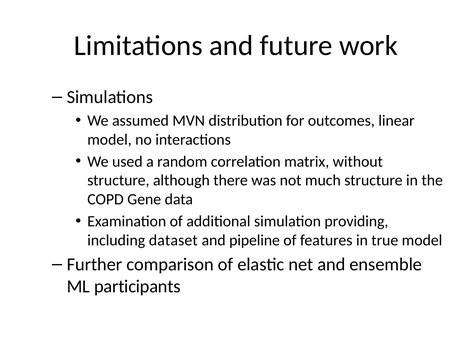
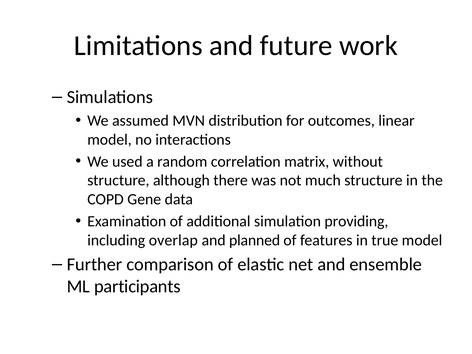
dataset: dataset -> overlap
pipeline: pipeline -> planned
